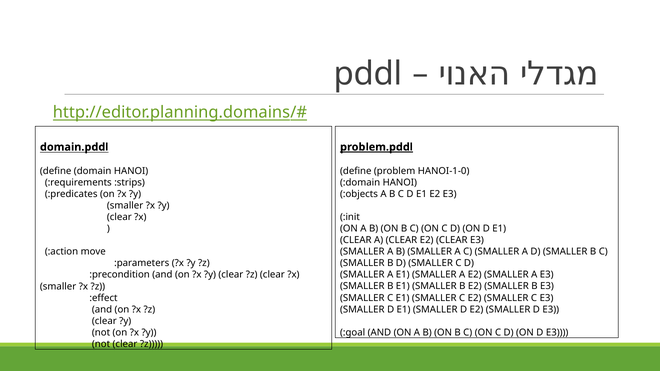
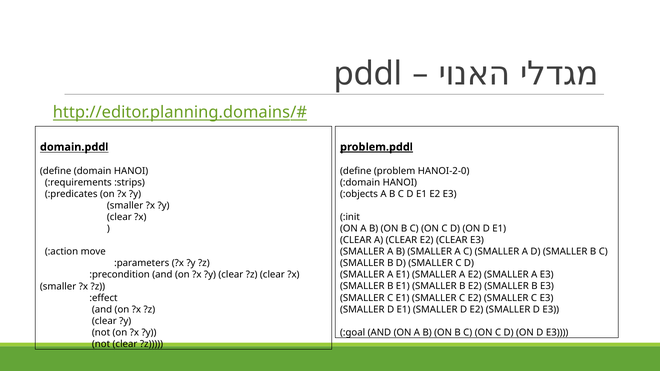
HANOI-1-0: HANOI-1-0 -> HANOI-2-0
